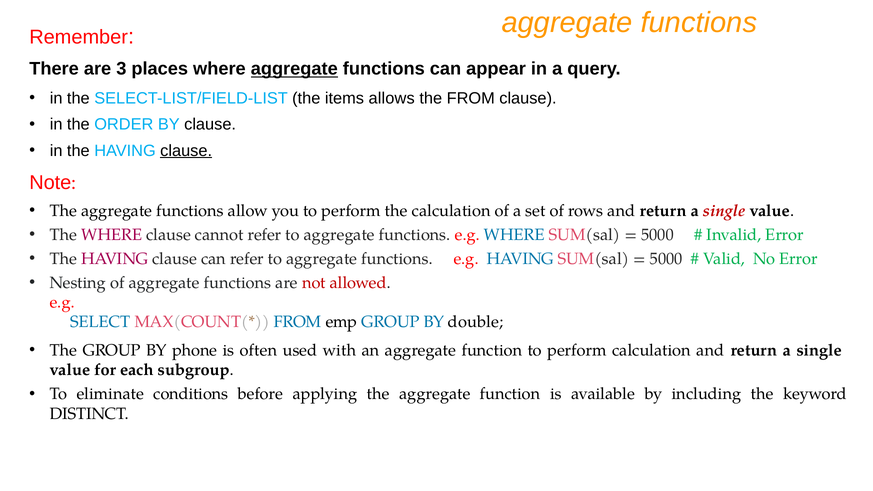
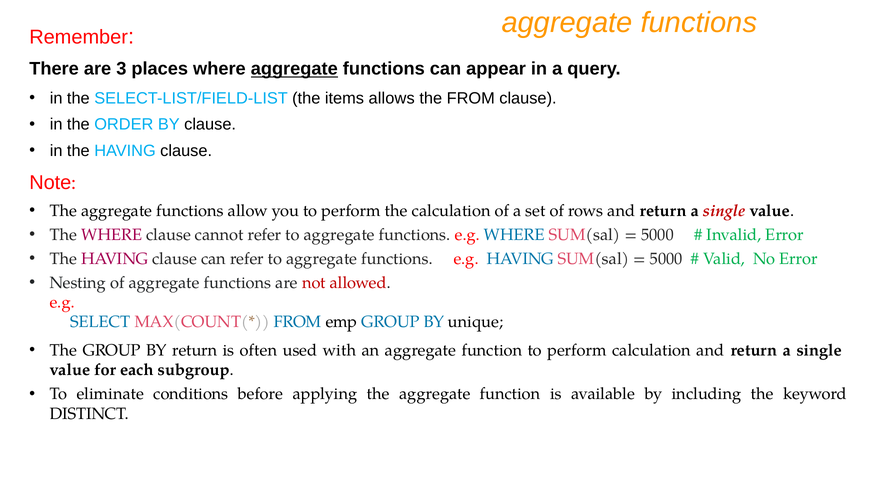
clause at (186, 151) underline: present -> none
double: double -> unique
BY phone: phone -> return
